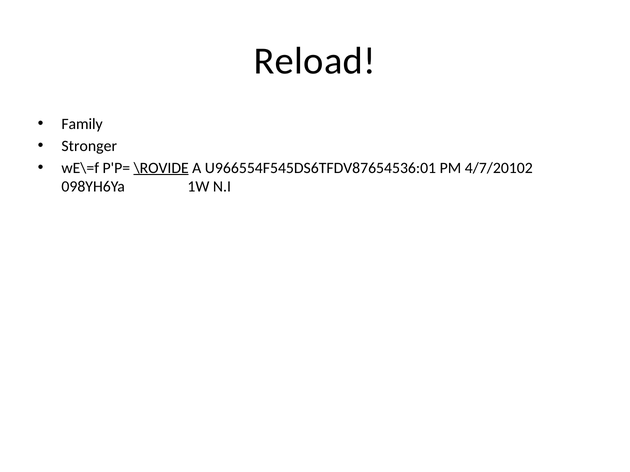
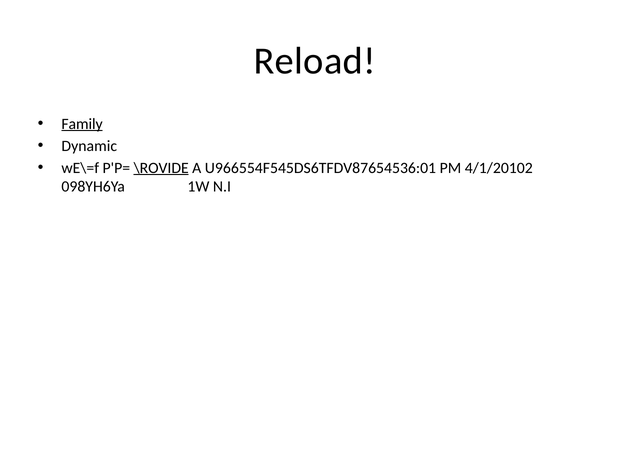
Family underline: none -> present
Stronger: Stronger -> Dynamic
4/7/20102: 4/7/20102 -> 4/1/20102
